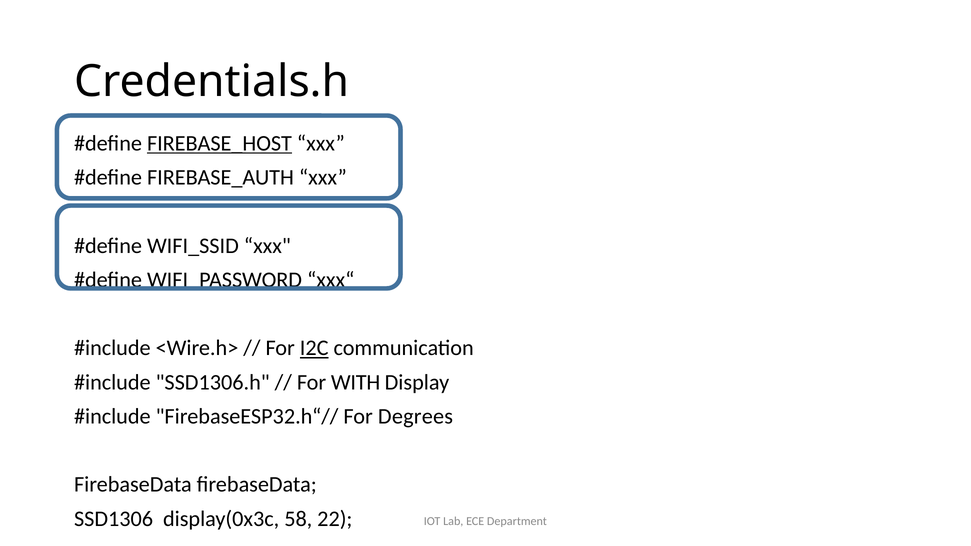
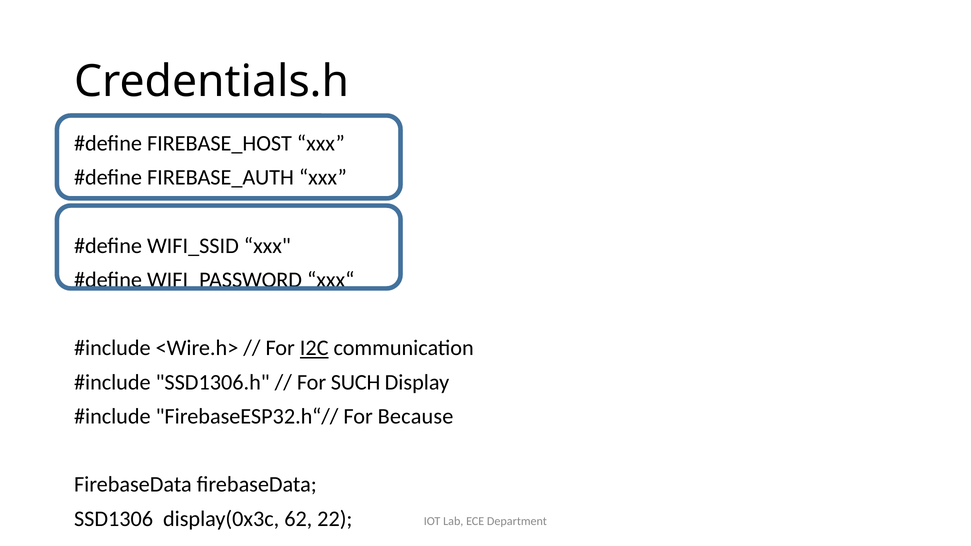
FIREBASE_HOST underline: present -> none
WITH: WITH -> SUCH
Degrees: Degrees -> Because
58: 58 -> 62
